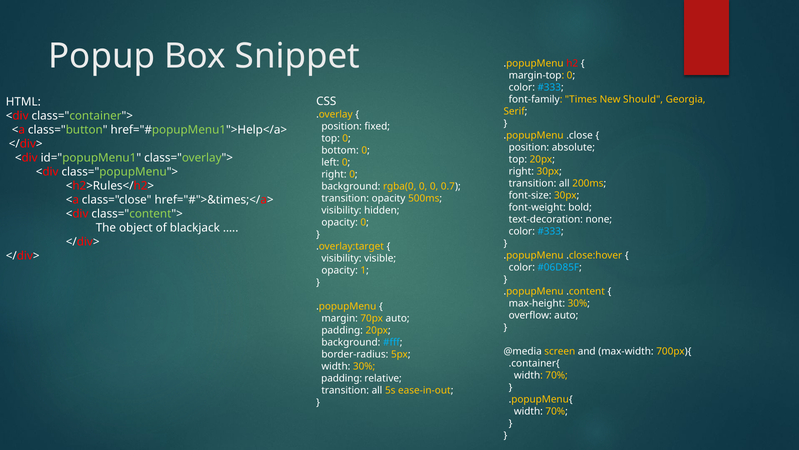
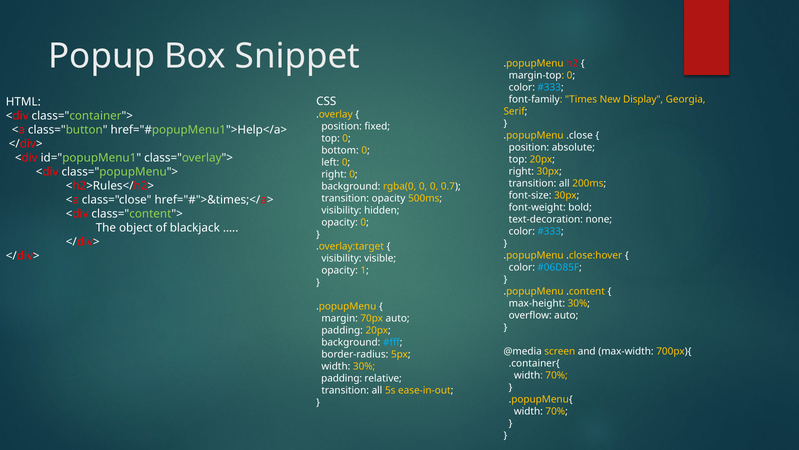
Should: Should -> Display
